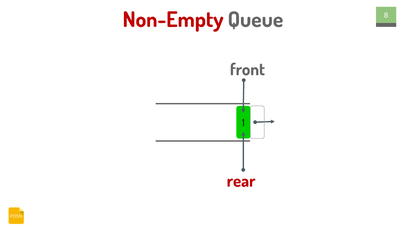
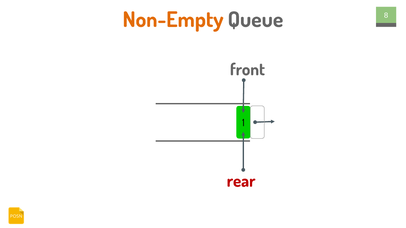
Non-Empty colour: red -> orange
